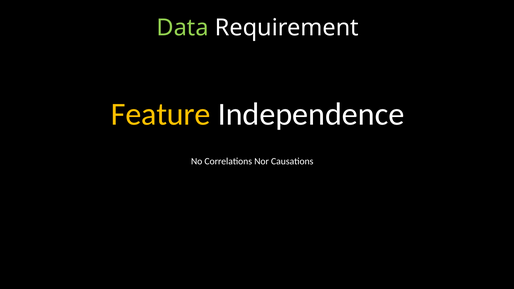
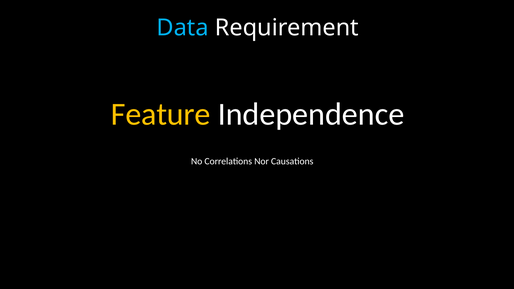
Data colour: light green -> light blue
